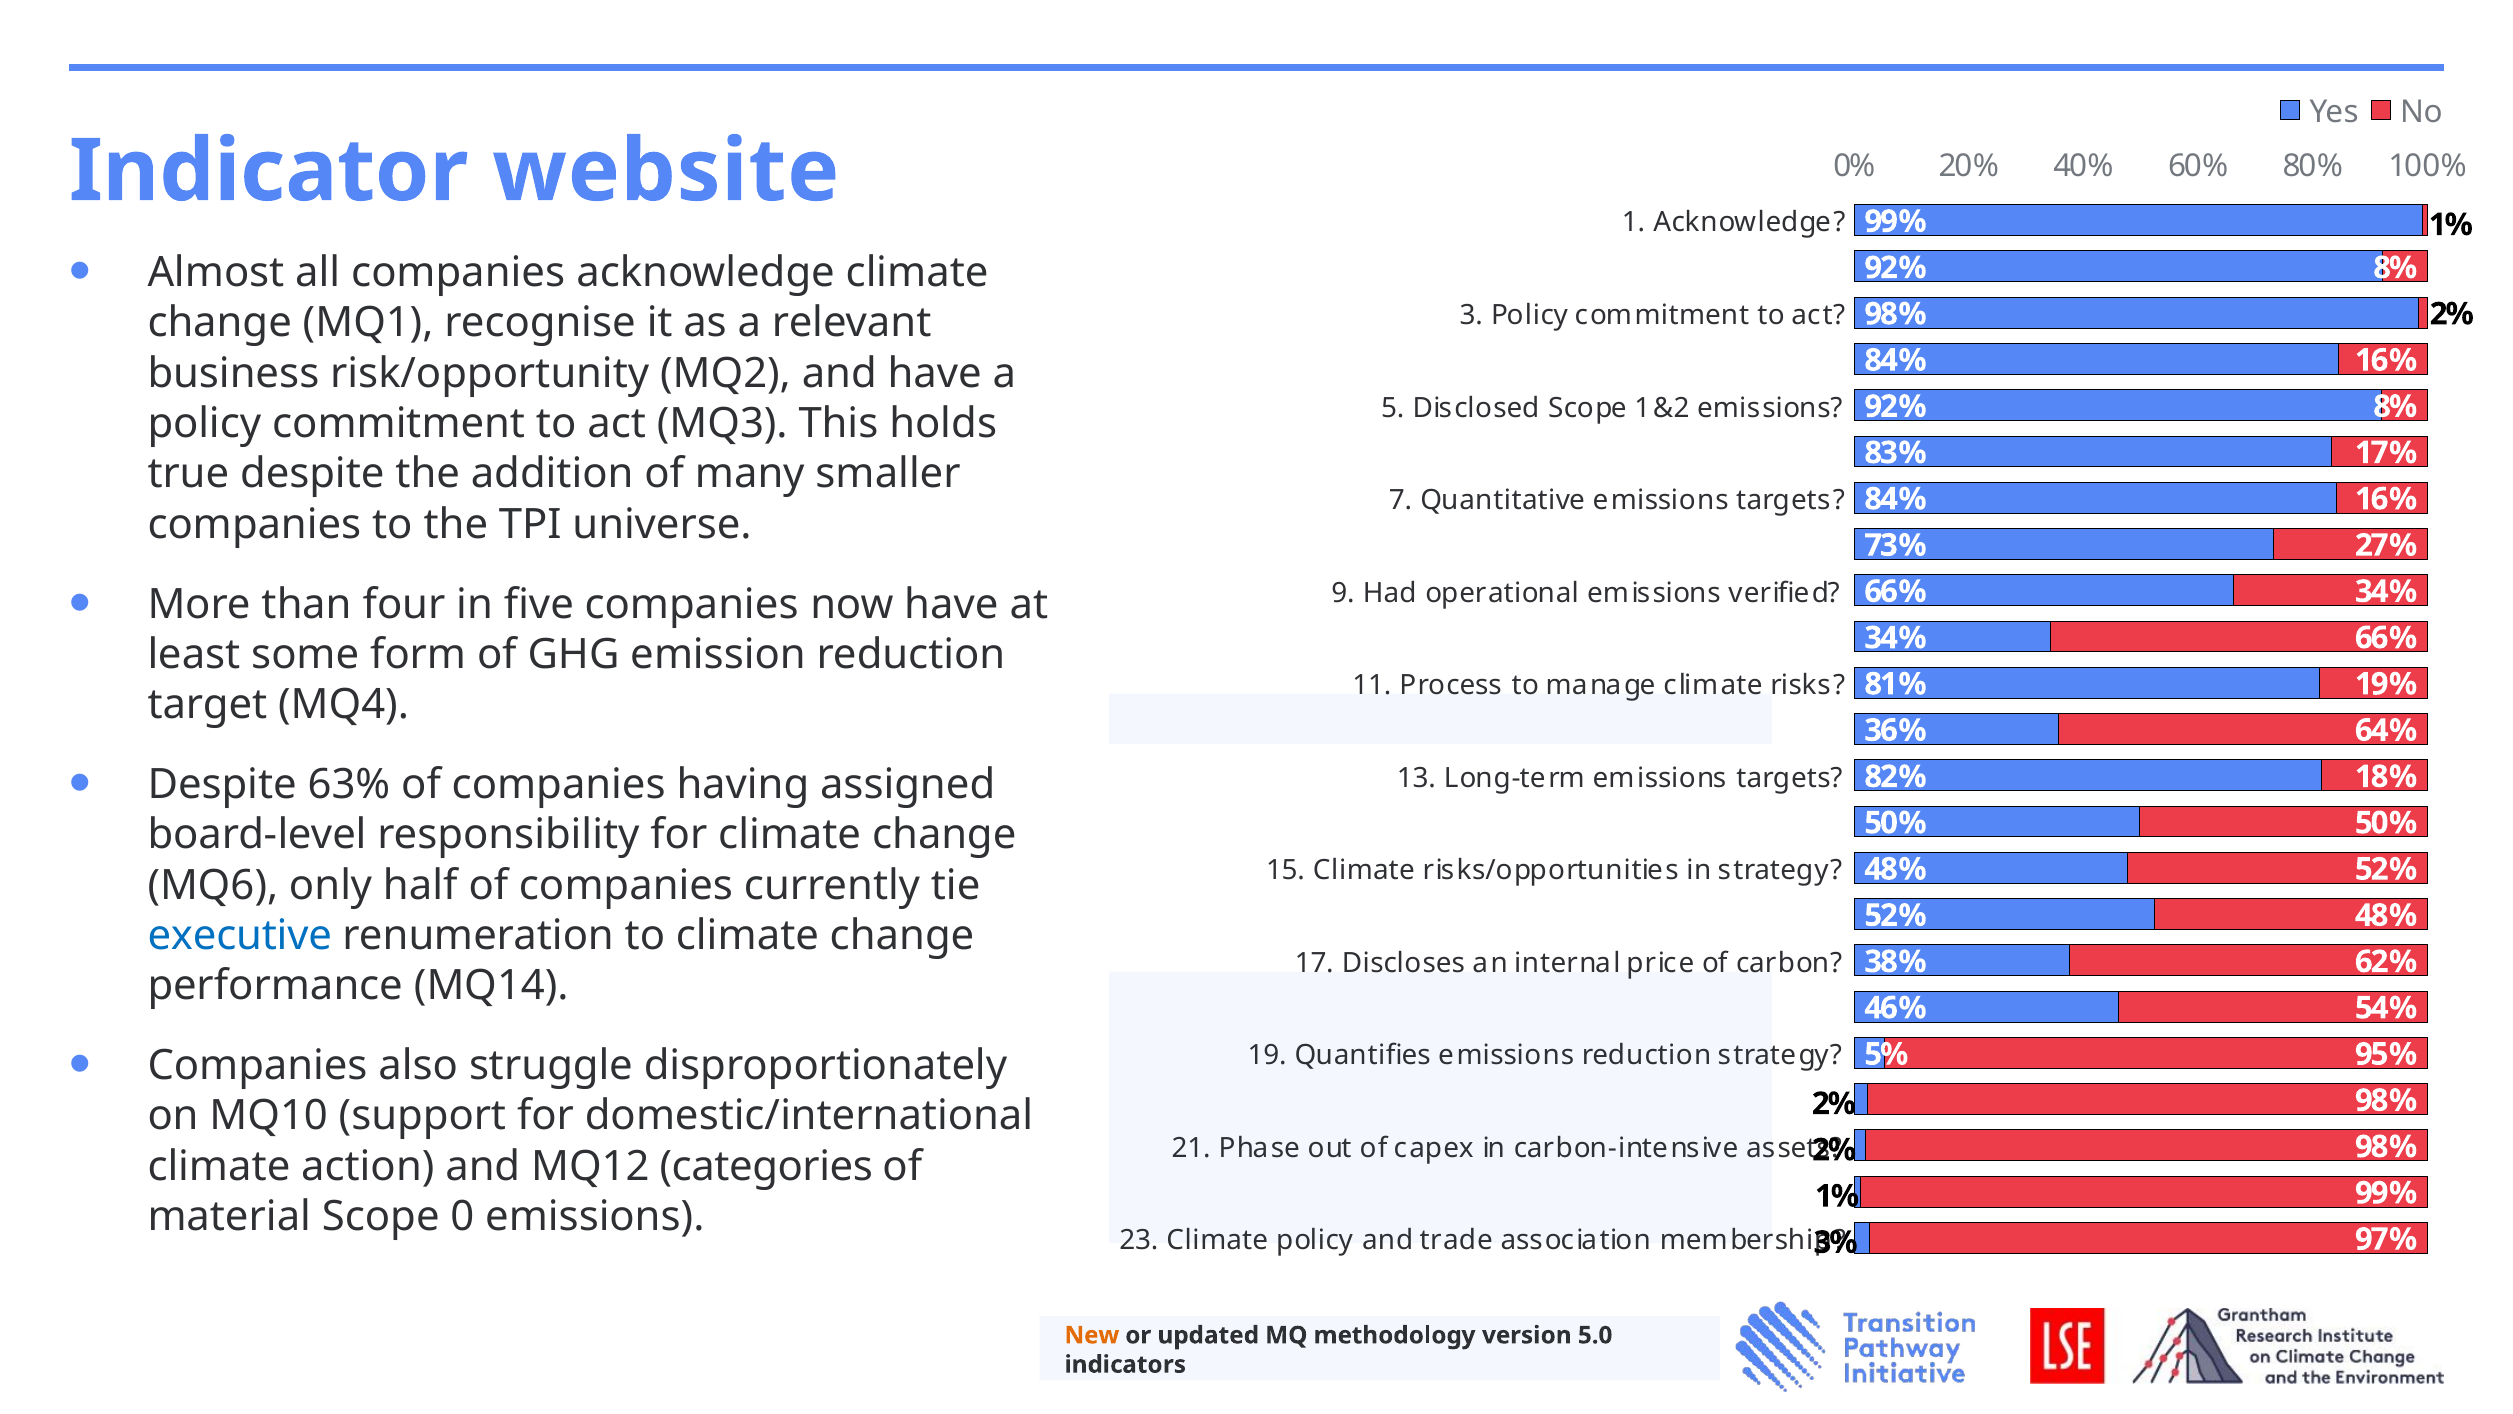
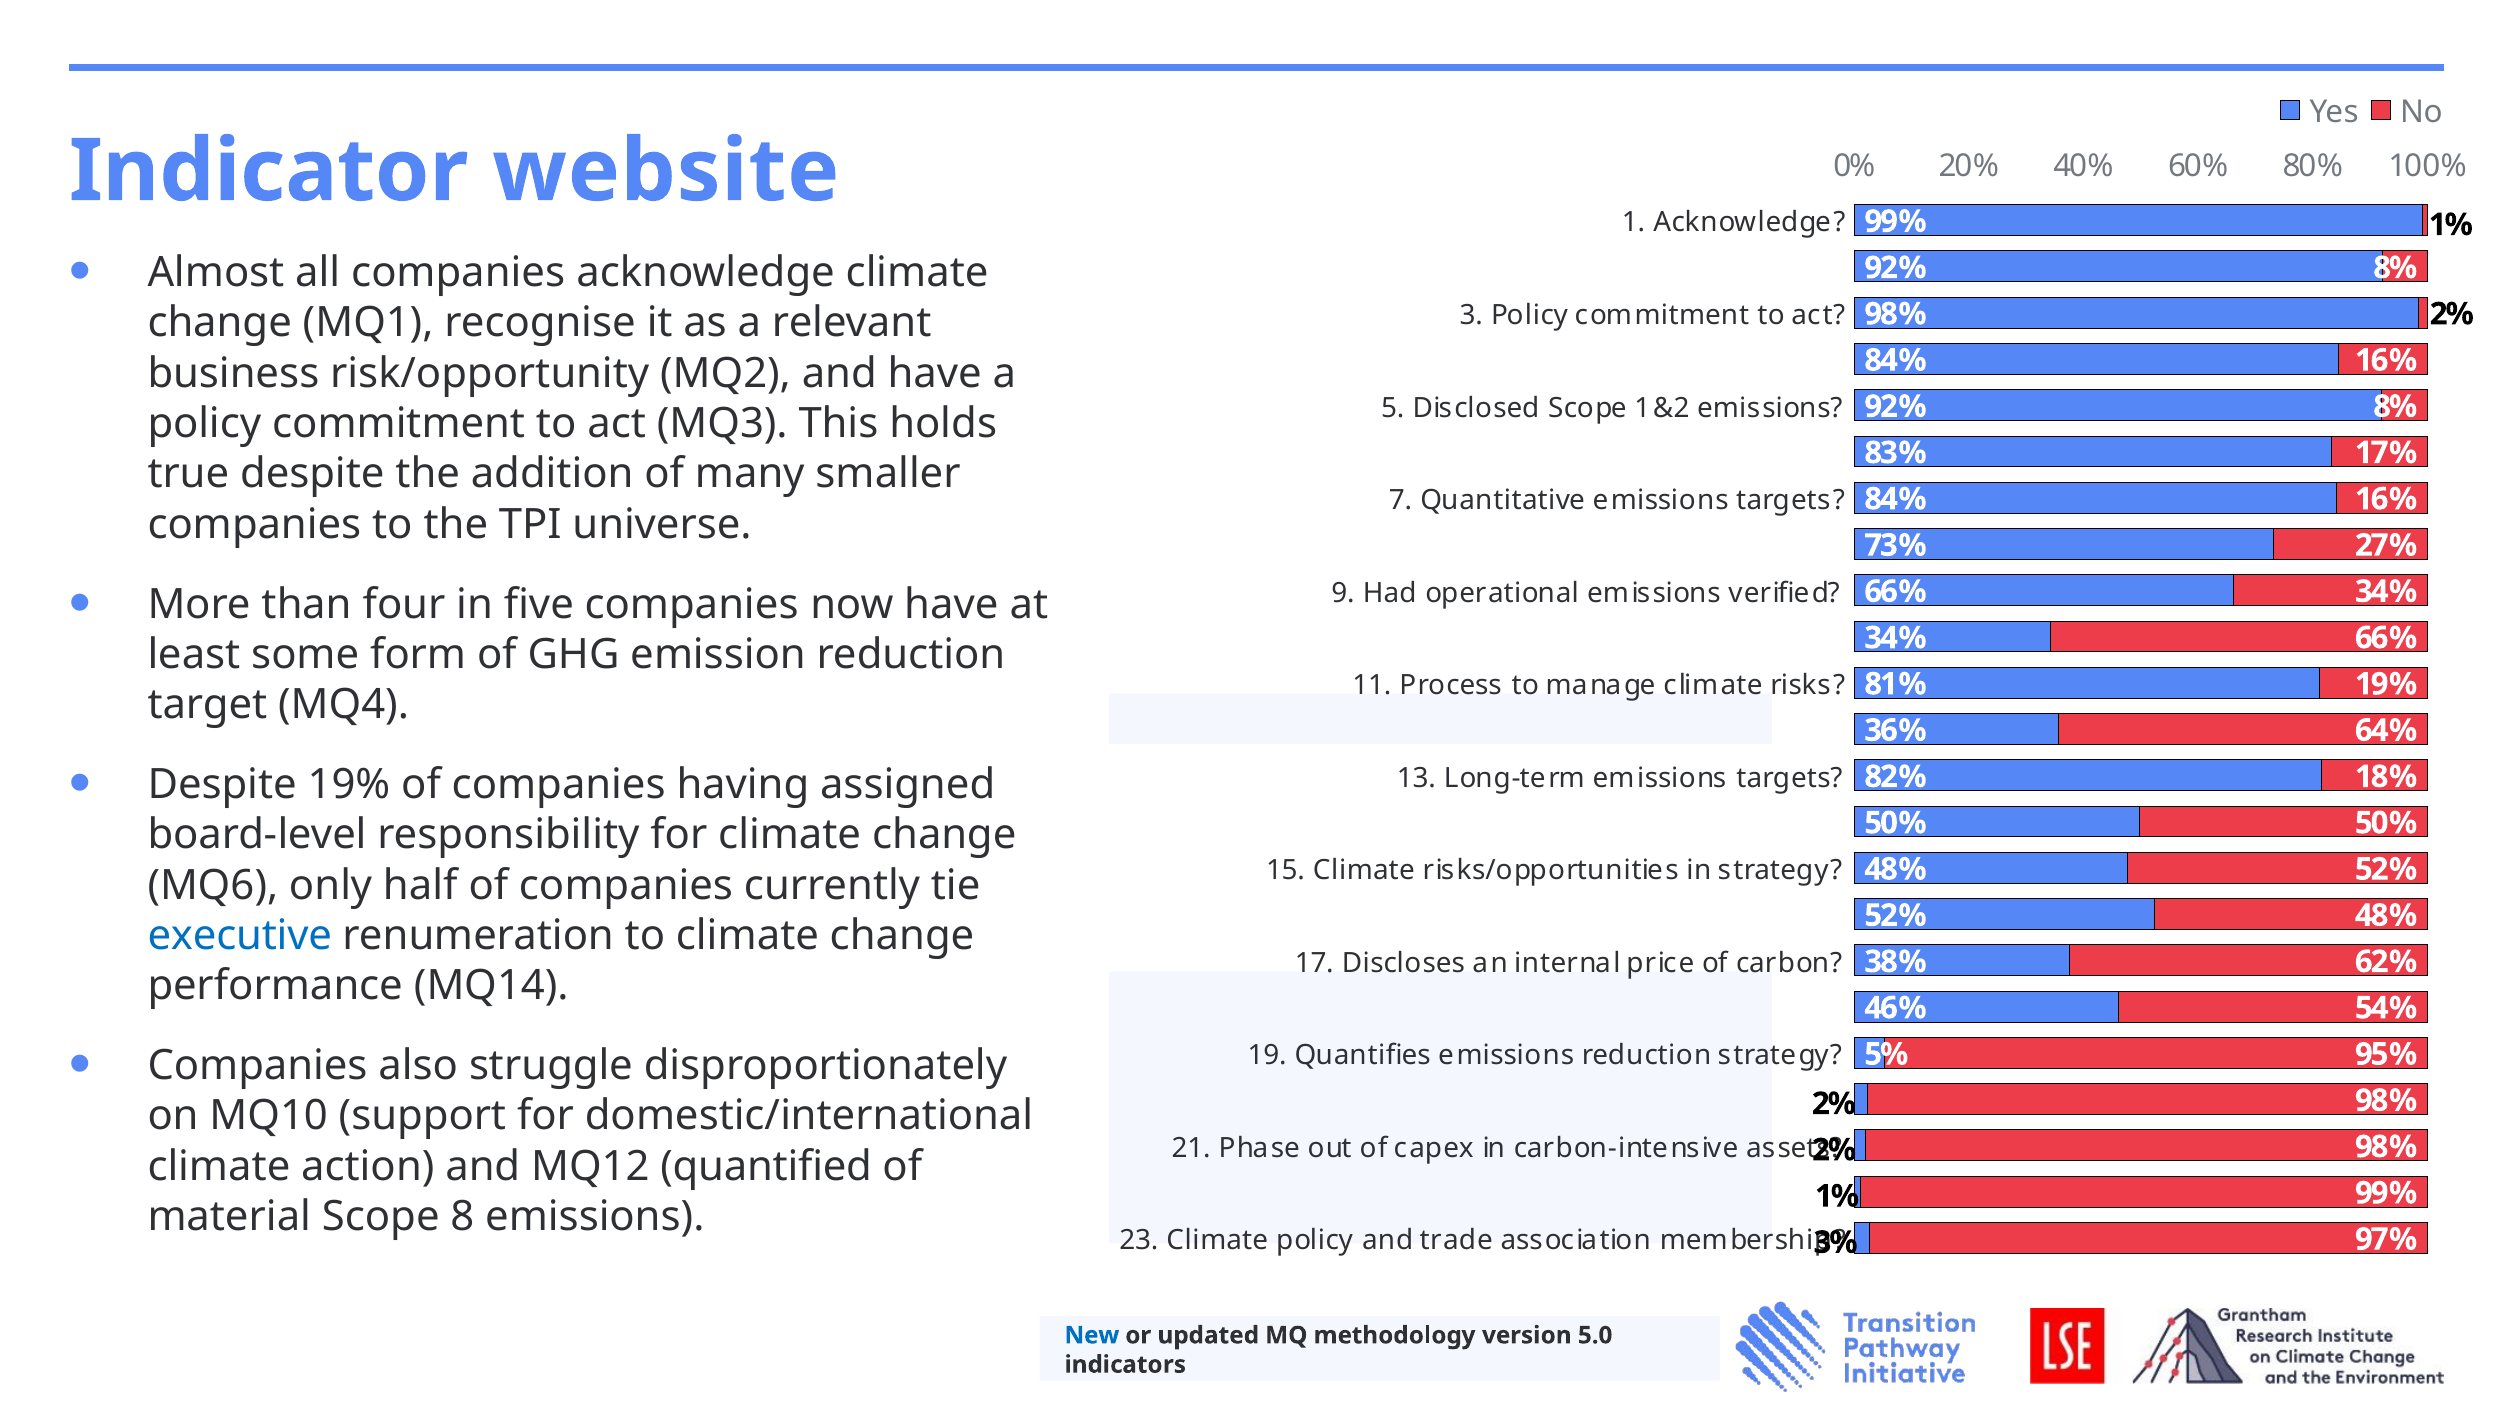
Despite 63%: 63% -> 19%
categories: categories -> quantified
0: 0 -> 8
New colour: orange -> blue
